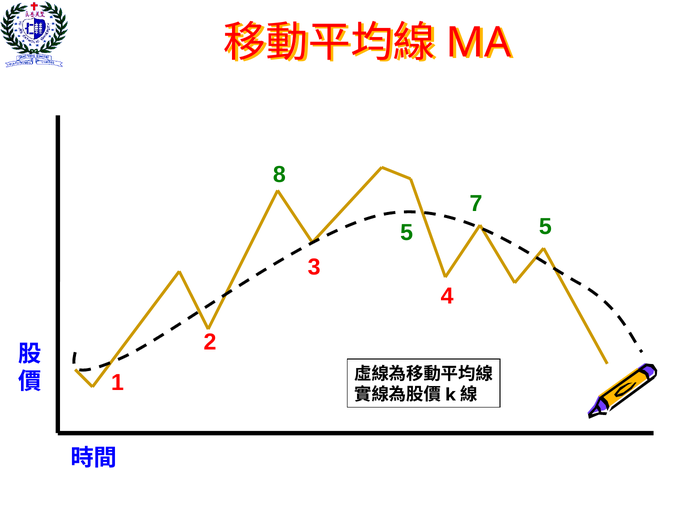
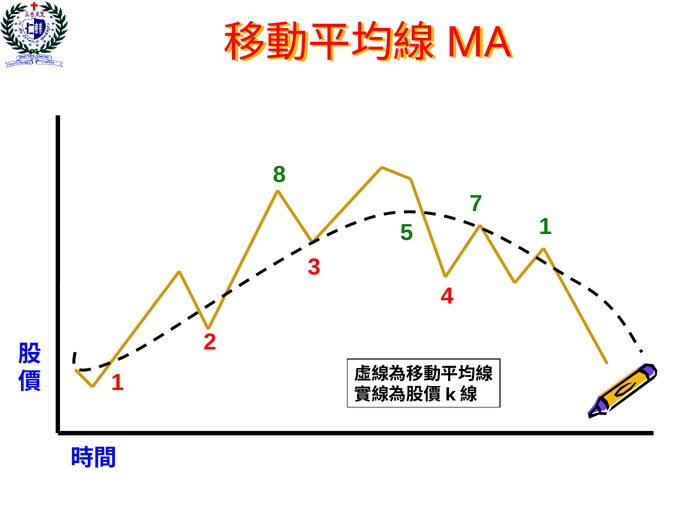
5 5: 5 -> 1
